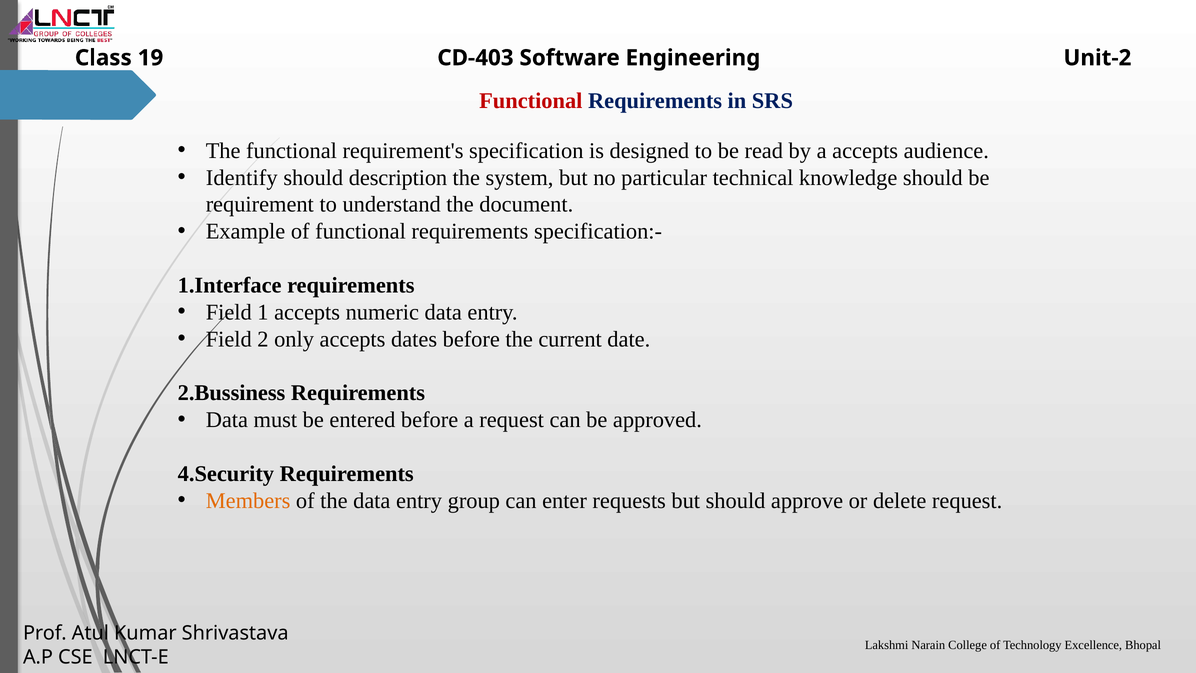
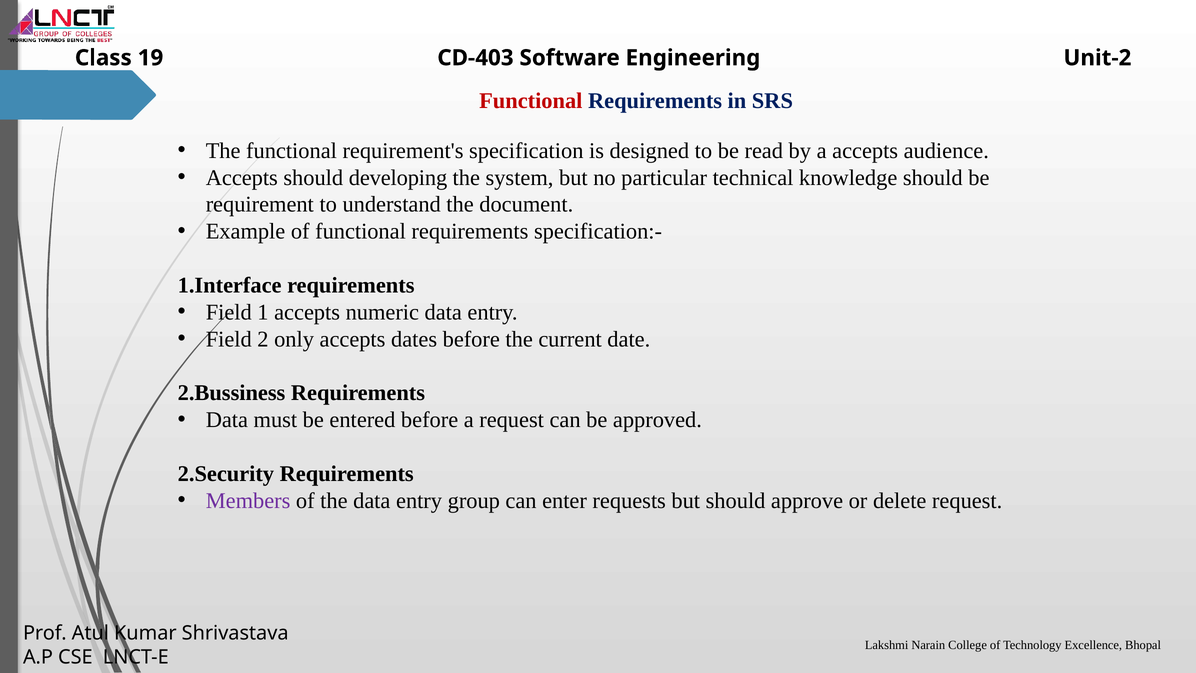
Identify at (242, 178): Identify -> Accepts
description: description -> developing
4.Security: 4.Security -> 2.Security
Members colour: orange -> purple
